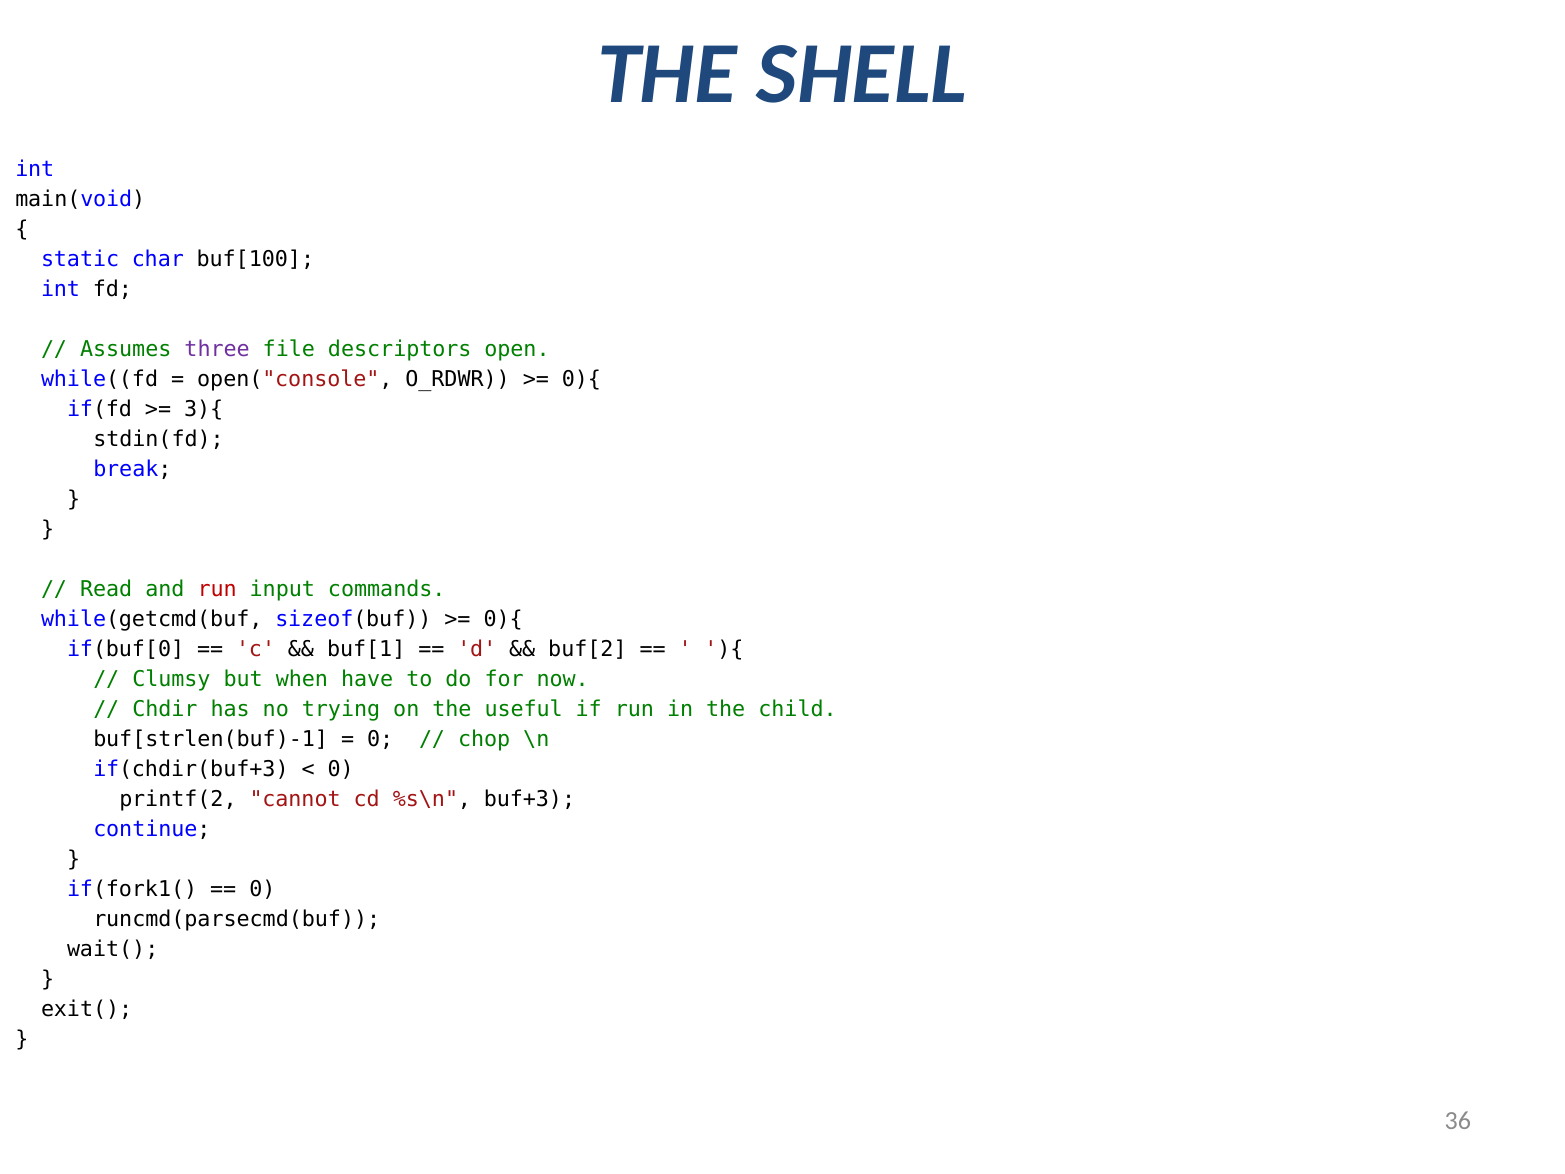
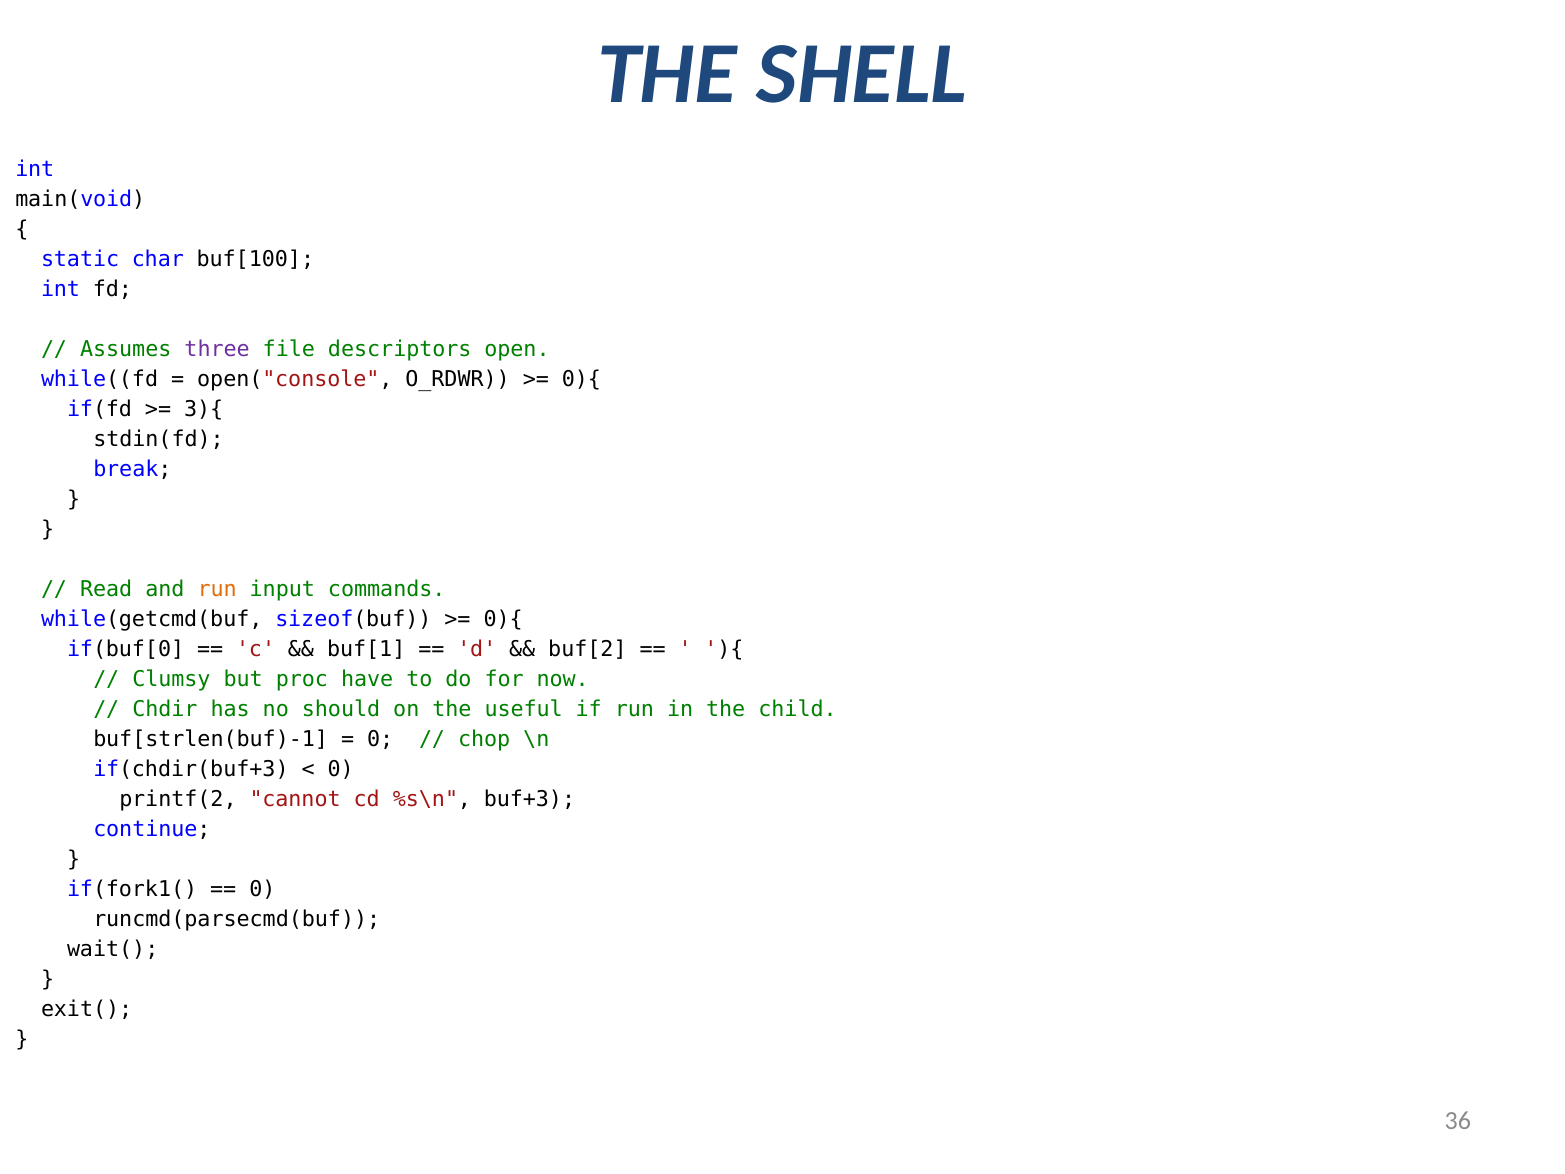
run at (217, 589) colour: red -> orange
when: when -> proc
trying: trying -> should
